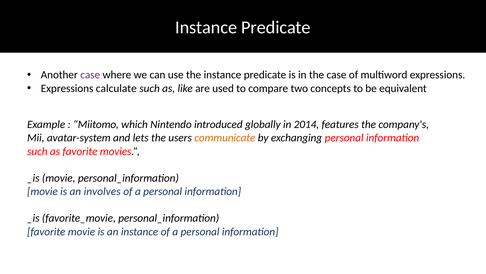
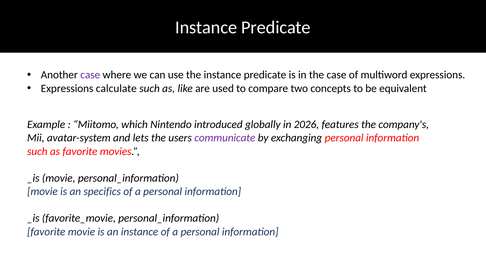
2014: 2014 -> 2026
communicate colour: orange -> purple
involves: involves -> specifics
